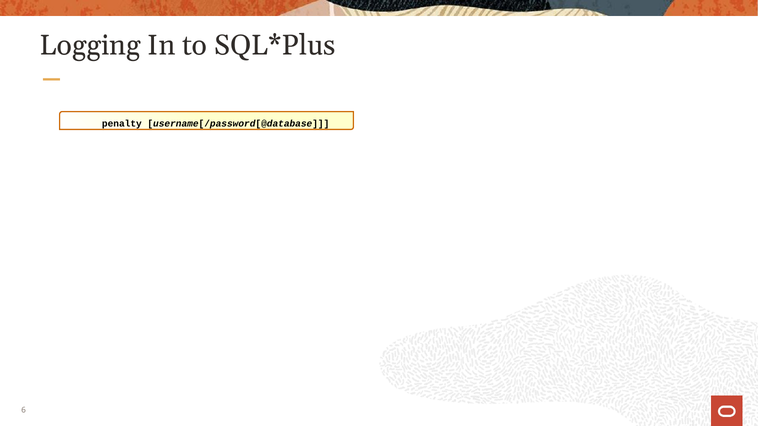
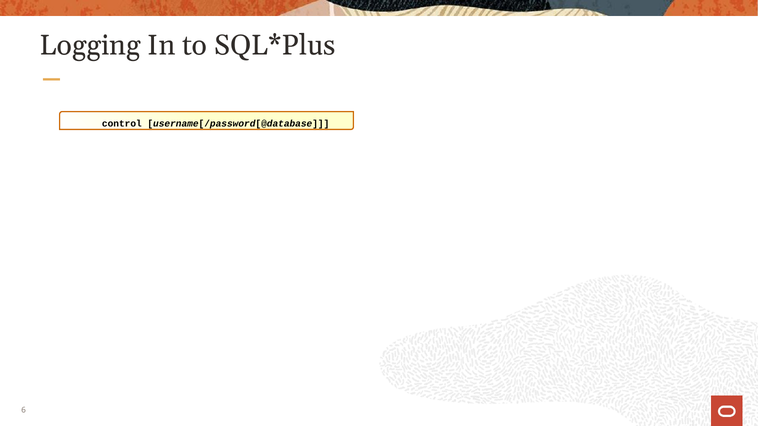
penalty: penalty -> control
